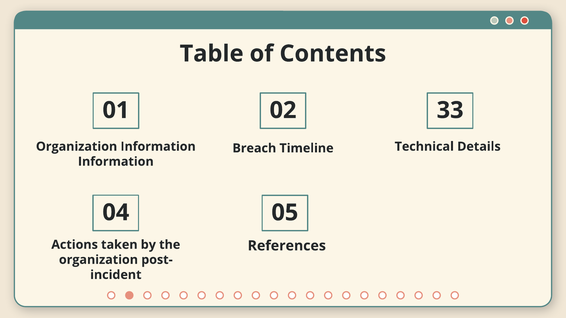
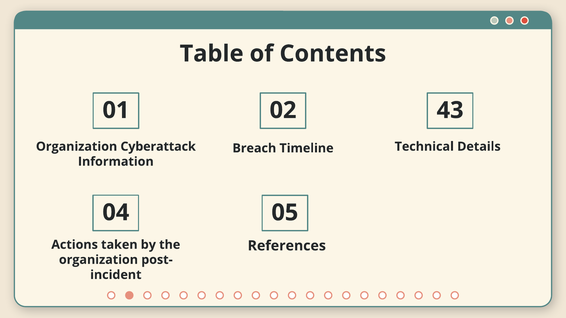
33: 33 -> 43
Organization Information: Information -> Cyberattack
